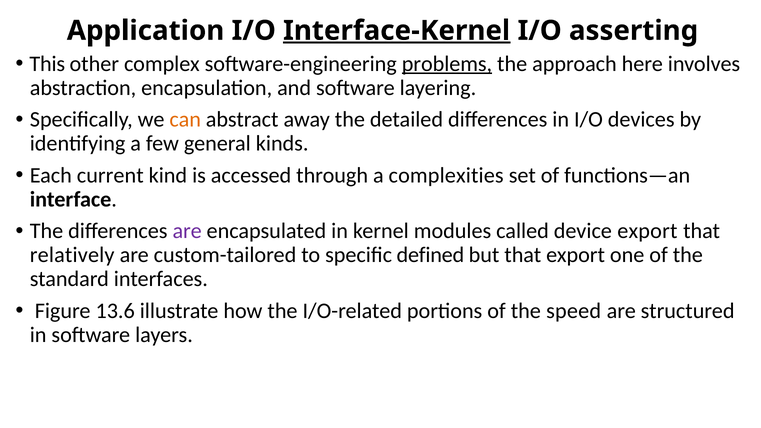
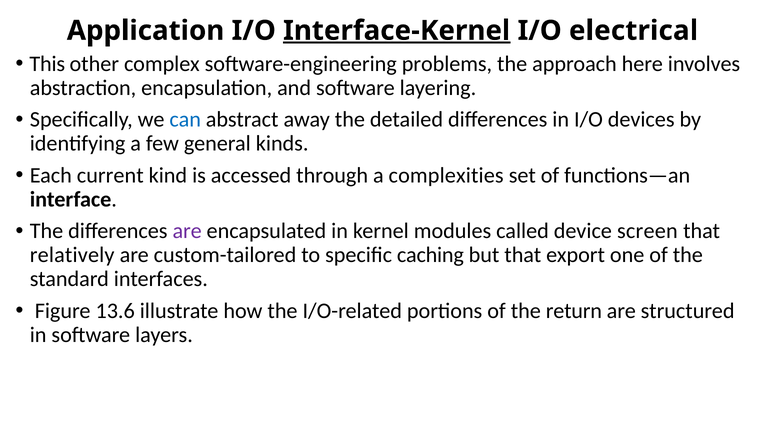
asserting: asserting -> electrical
problems underline: present -> none
can colour: orange -> blue
device export: export -> screen
defined: defined -> caching
speed: speed -> return
